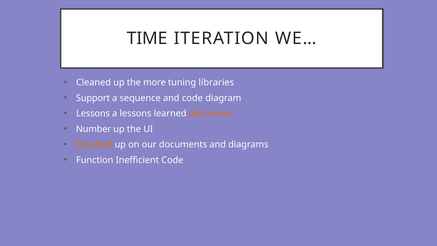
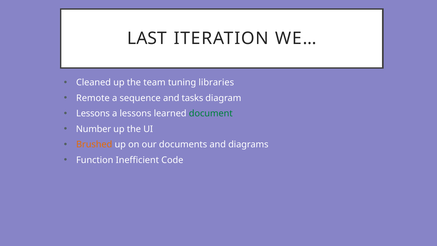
TIME: TIME -> LAST
more: more -> team
Support: Support -> Remote
and code: code -> tasks
document colour: orange -> green
